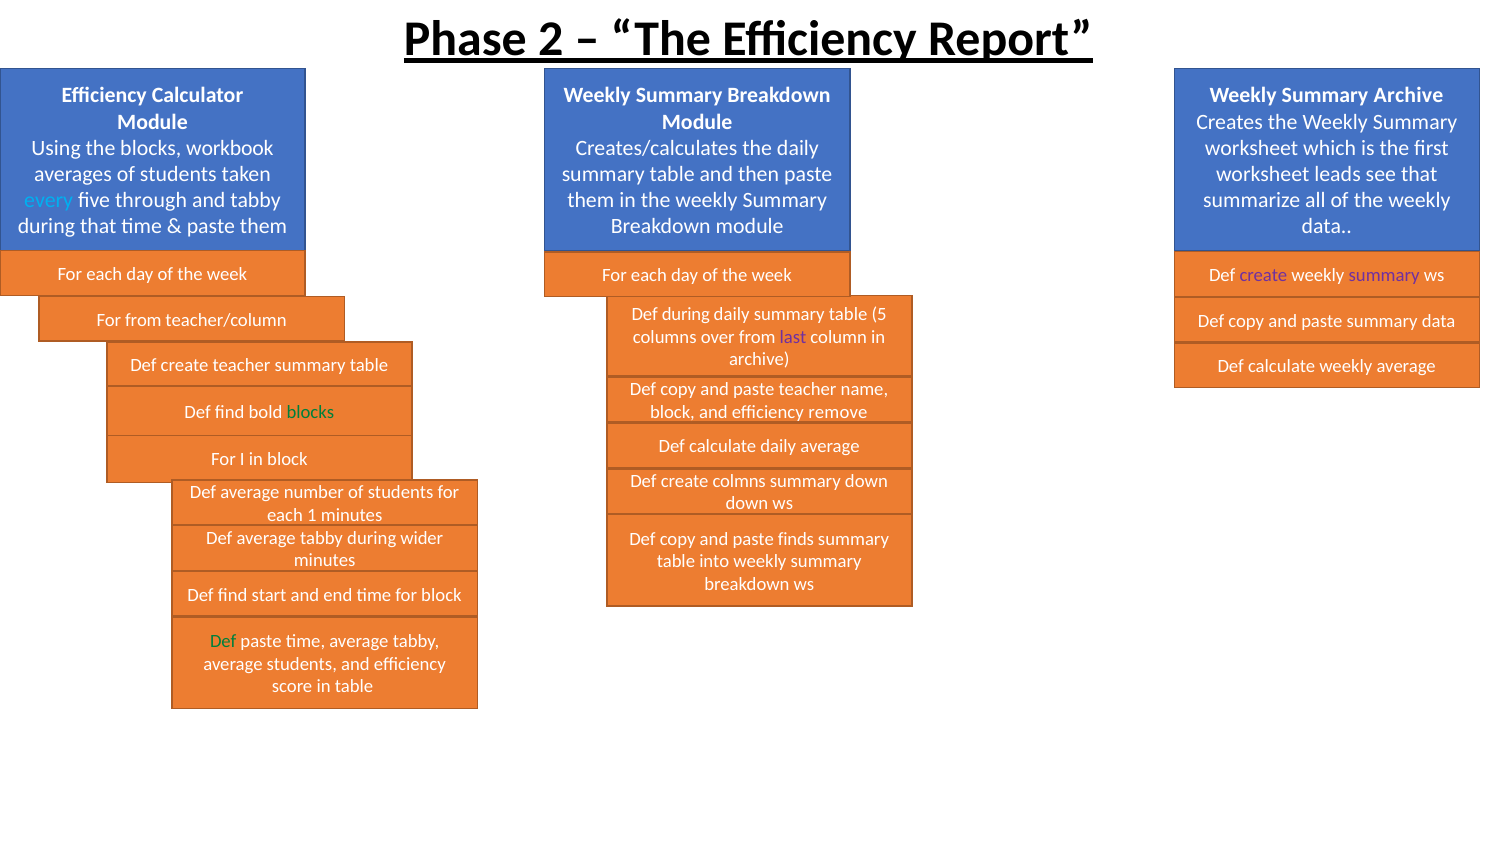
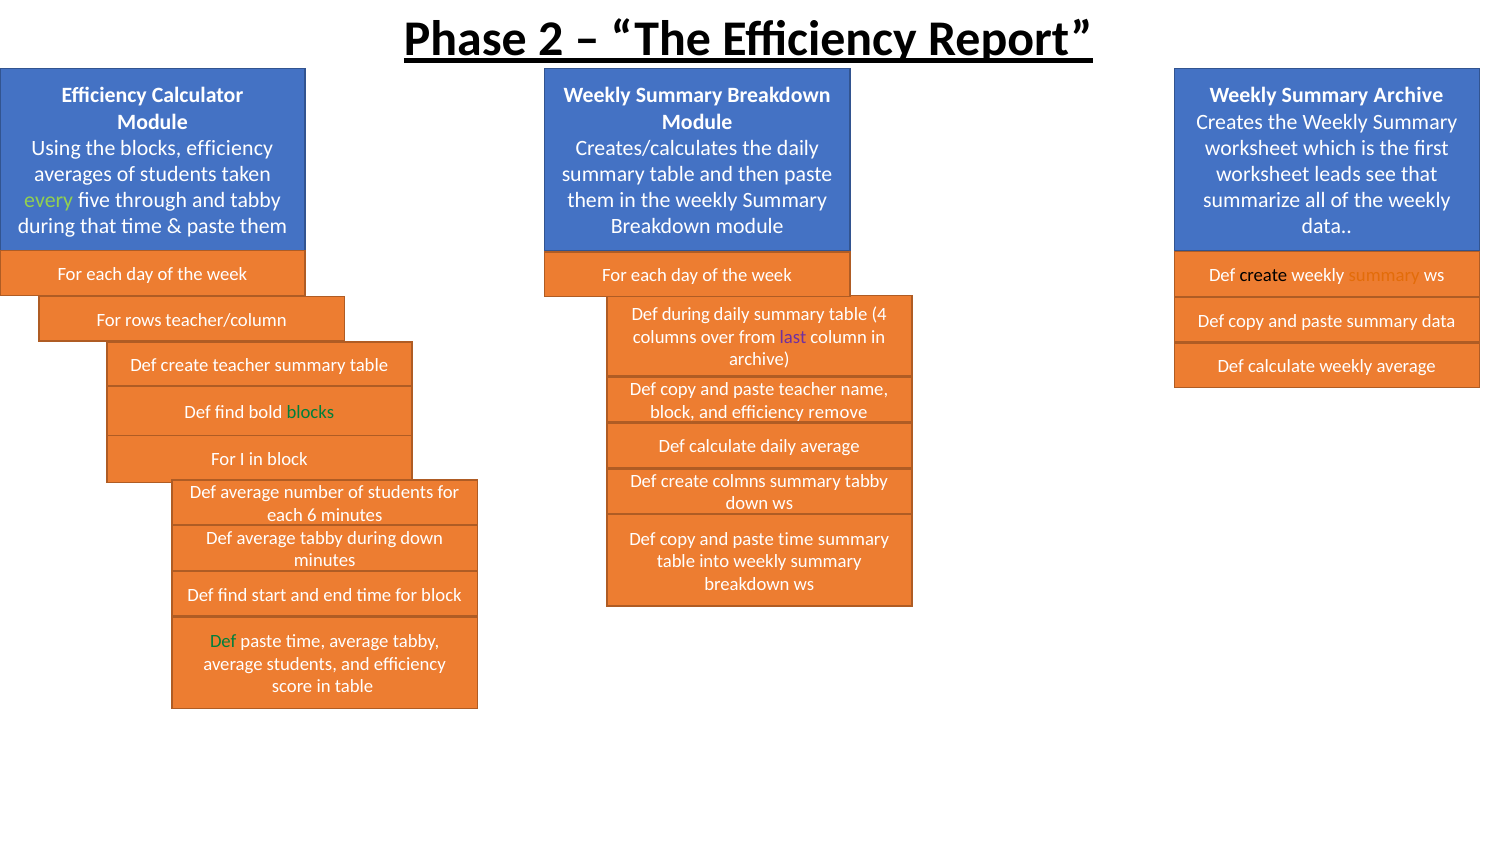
blocks workbook: workbook -> efficiency
every colour: light blue -> light green
create at (1263, 275) colour: purple -> black
summary at (1384, 275) colour: purple -> orange
5: 5 -> 4
For from: from -> rows
summary down: down -> tabby
1: 1 -> 6
during wider: wider -> down
and paste finds: finds -> time
